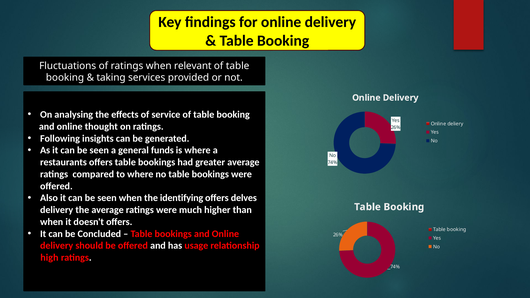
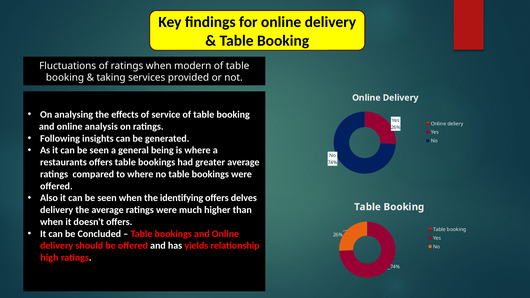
relevant: relevant -> modern
thought: thought -> analysis
funds: funds -> being
usage: usage -> yields
